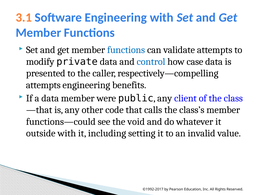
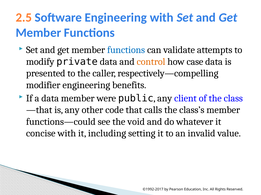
3.1: 3.1 -> 2.5
control colour: blue -> orange
attempts at (43, 85): attempts -> modifier
outside: outside -> concise
